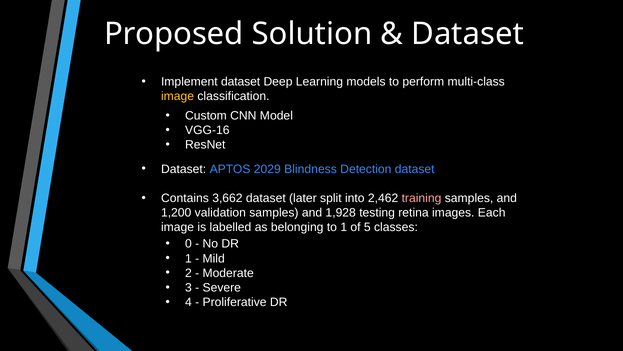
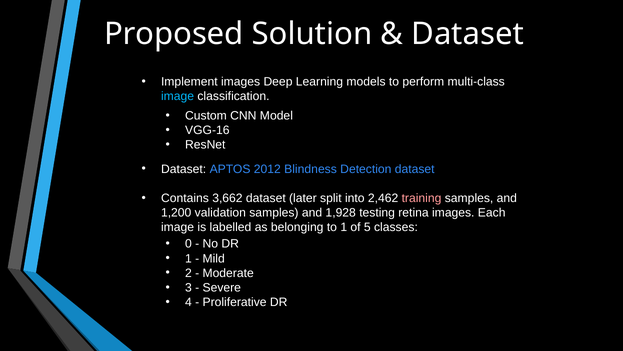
Implement dataset: dataset -> images
image at (178, 96) colour: yellow -> light blue
2029: 2029 -> 2012
